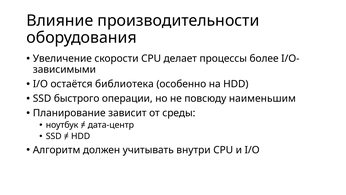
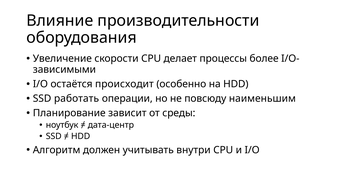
библиотека: библиотека -> происходит
быстрого: быстрого -> работать
